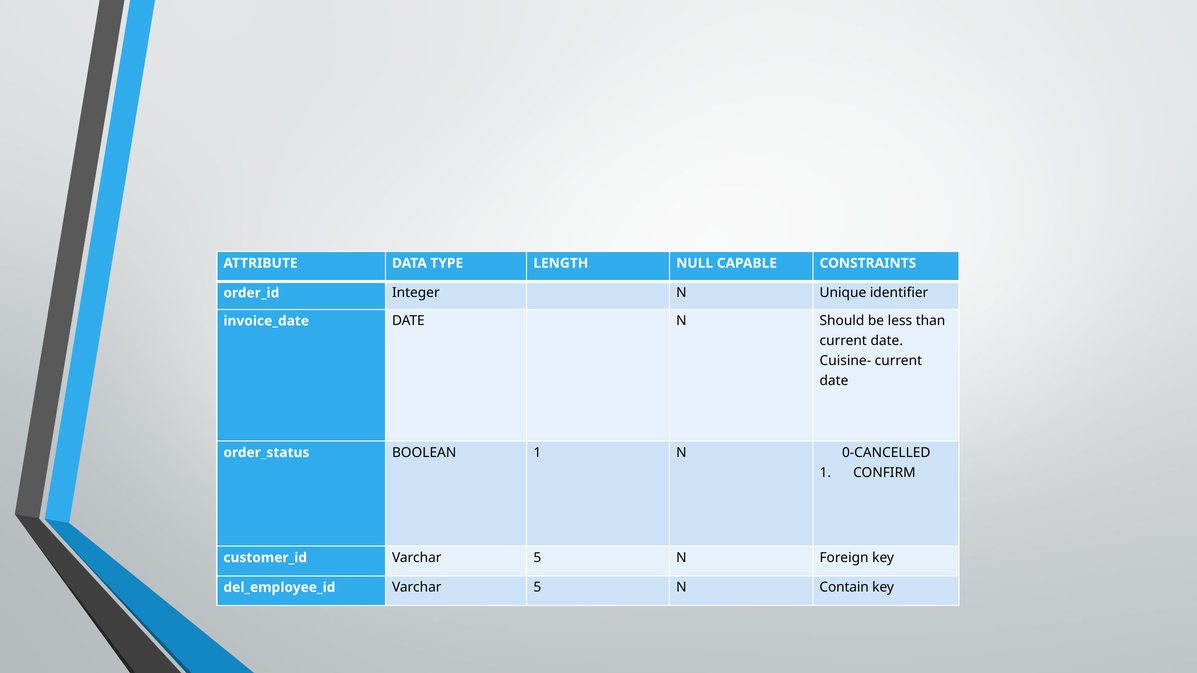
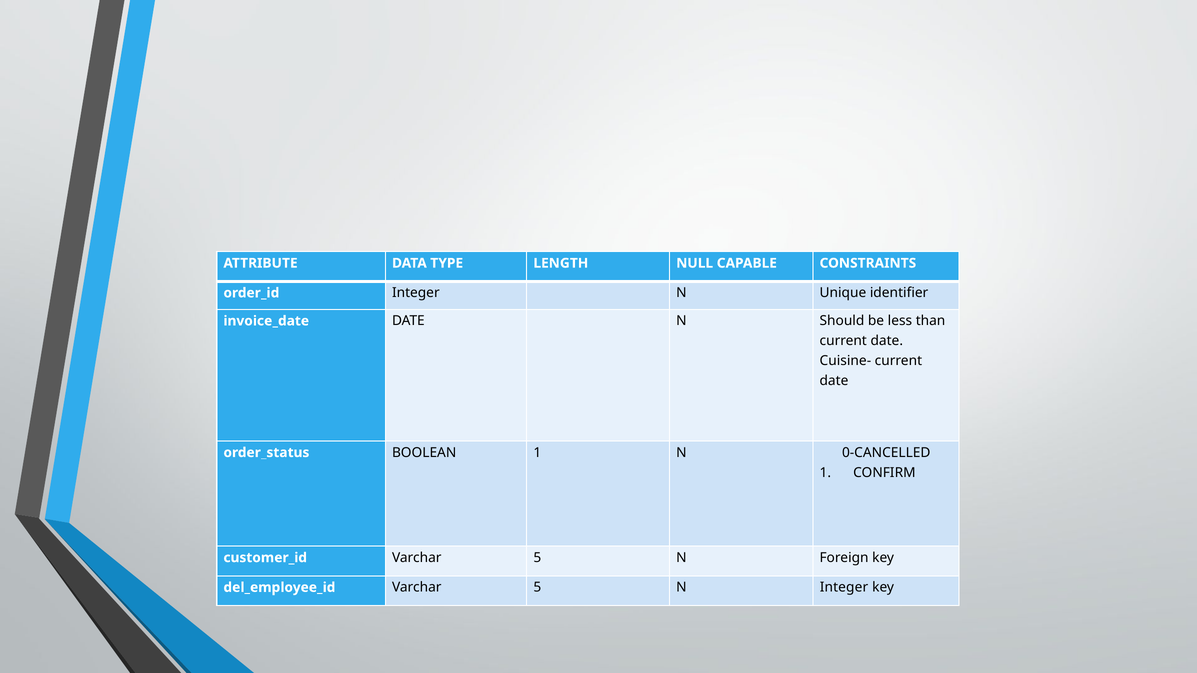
N Contain: Contain -> Integer
